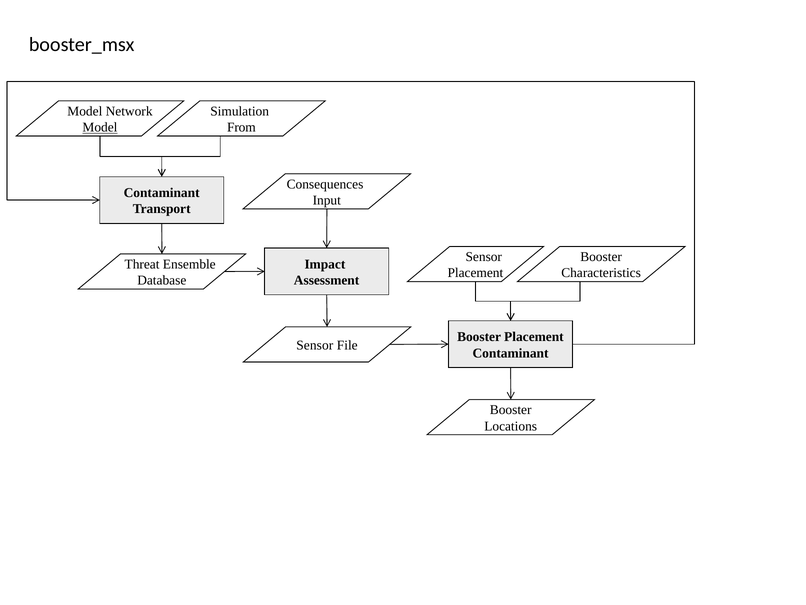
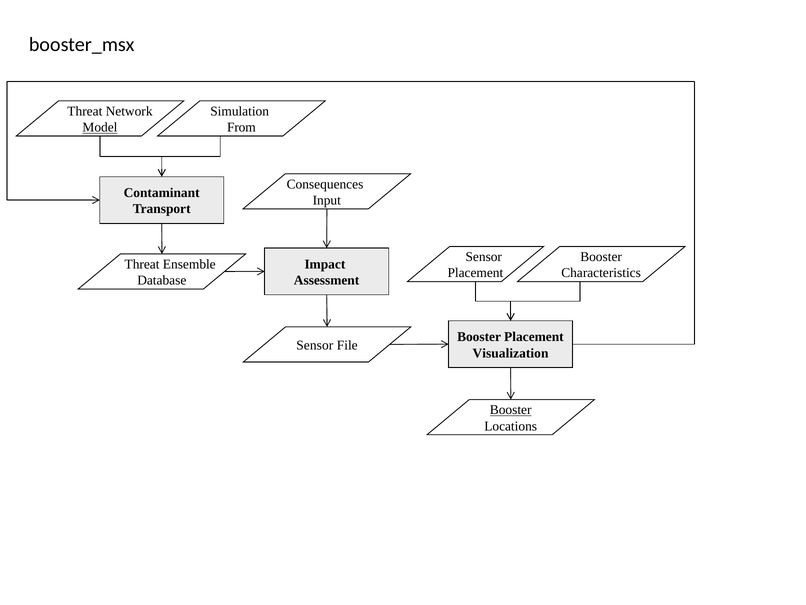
Model at (85, 111): Model -> Threat
Contaminant at (511, 353): Contaminant -> Visualization
Booster at (511, 410) underline: none -> present
